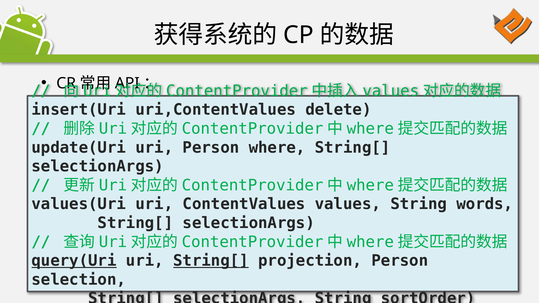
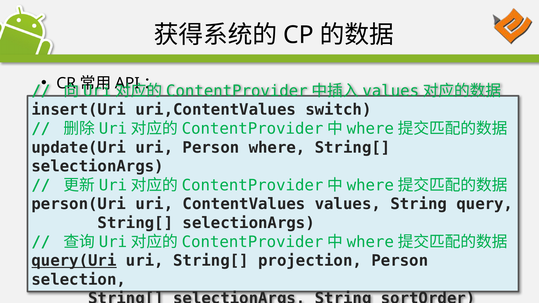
delete: delete -> switch
values(Uri: values(Uri -> person(Uri
words: words -> query
String[ at (211, 261) underline: present -> none
